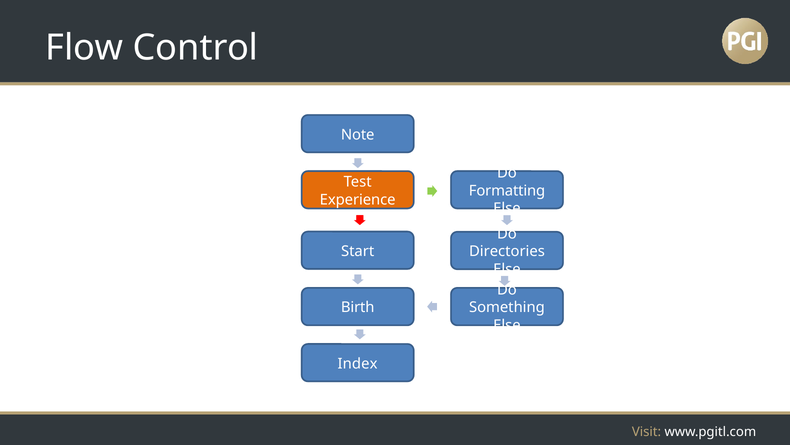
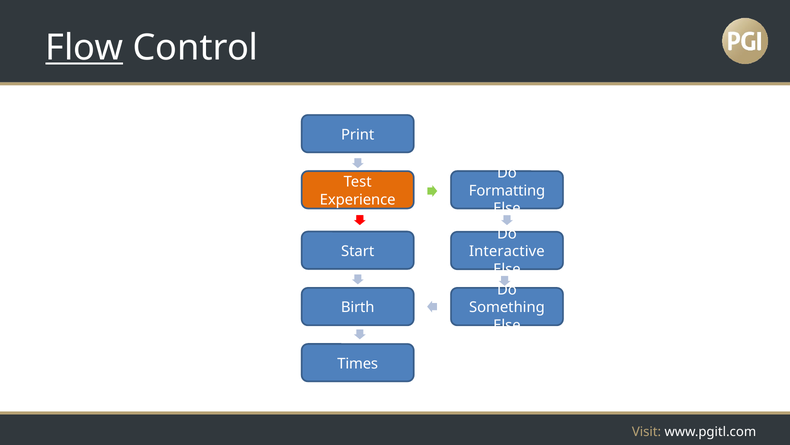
Flow underline: none -> present
Note: Note -> Print
Directories: Directories -> Interactive
Index: Index -> Times
